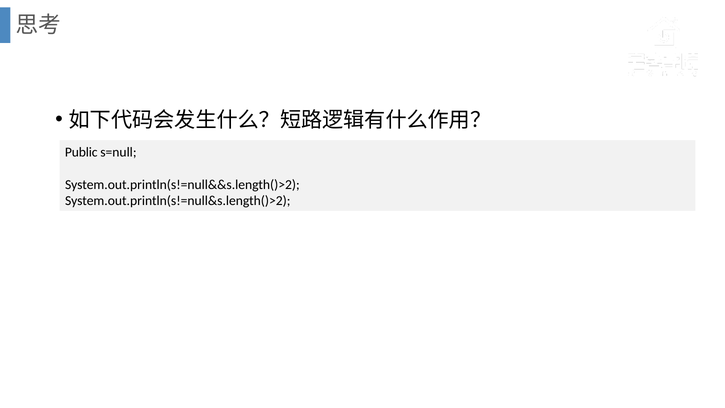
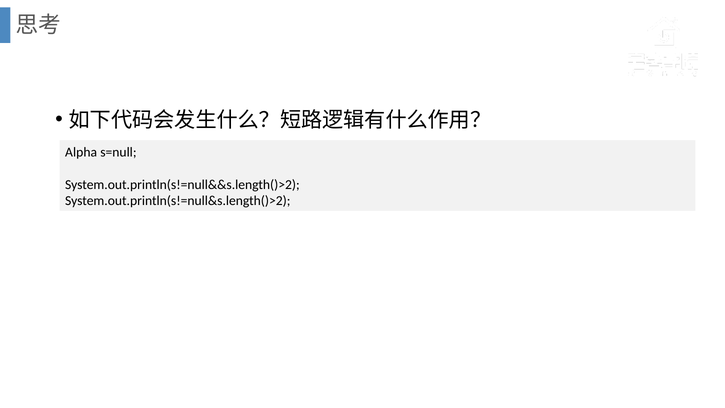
Public: Public -> Alpha
